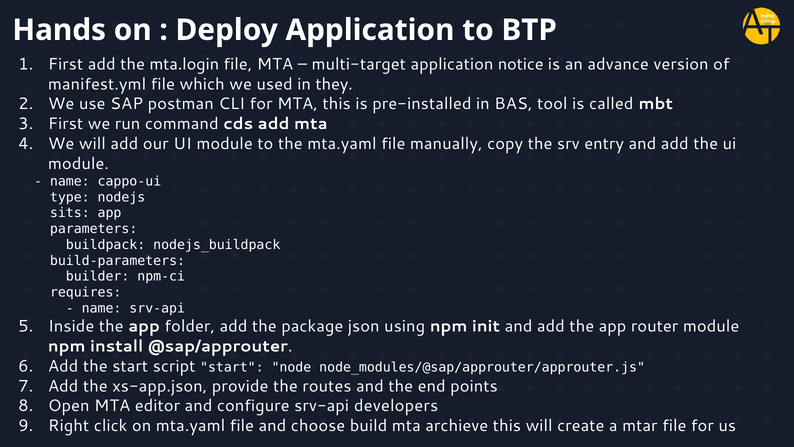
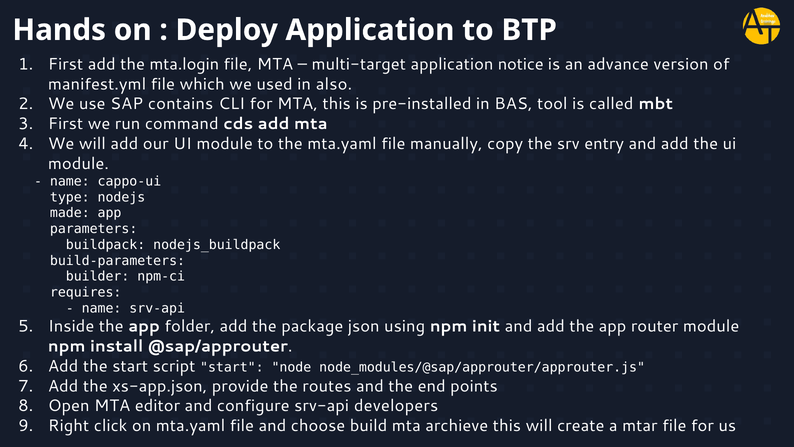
they: they -> also
postman: postman -> contains
sits: sits -> made
